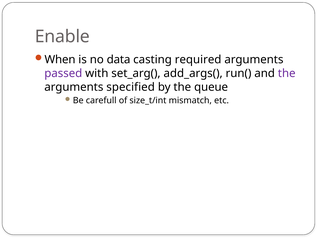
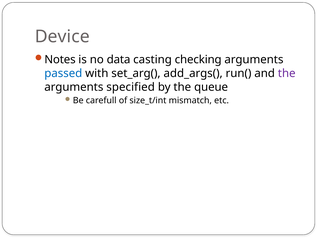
Enable: Enable -> Device
When: When -> Notes
required: required -> checking
passed colour: purple -> blue
